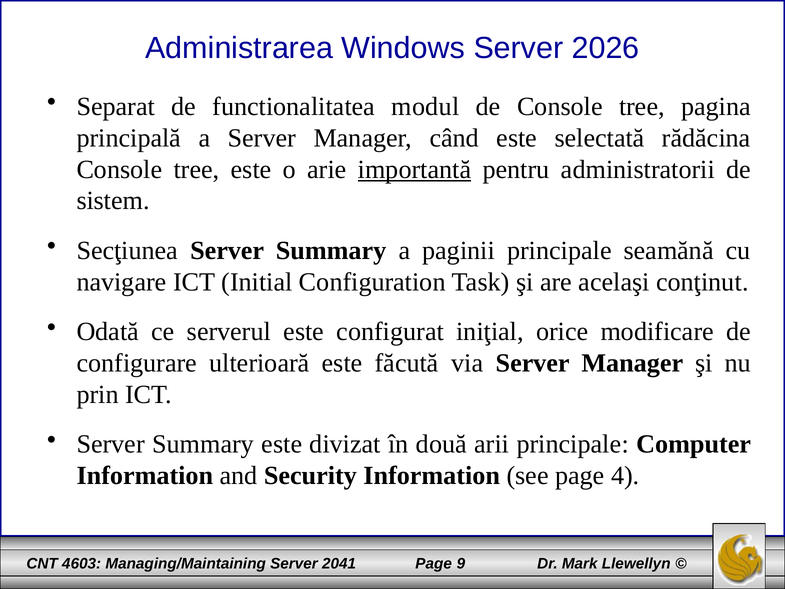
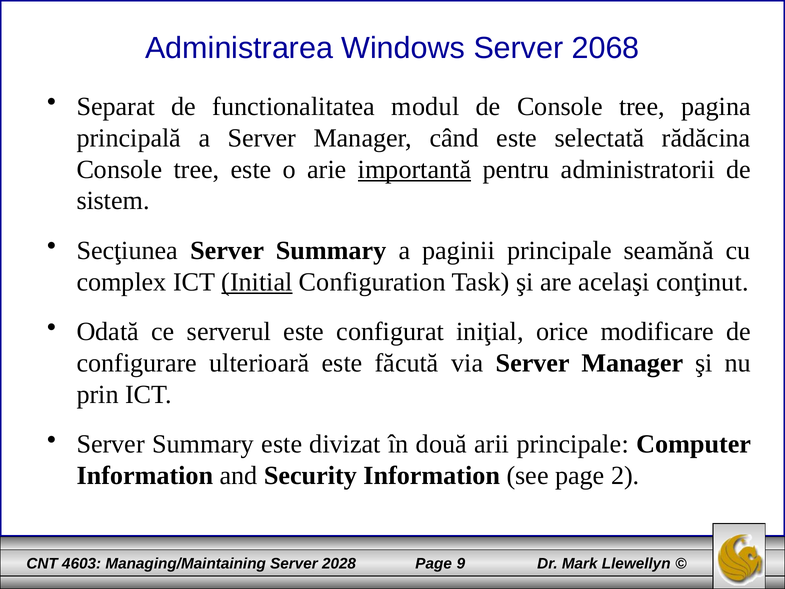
2026: 2026 -> 2068
navigare: navigare -> complex
Initial underline: none -> present
4: 4 -> 2
2041: 2041 -> 2028
